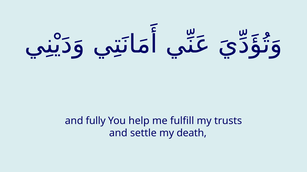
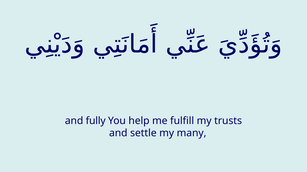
death: death -> many
